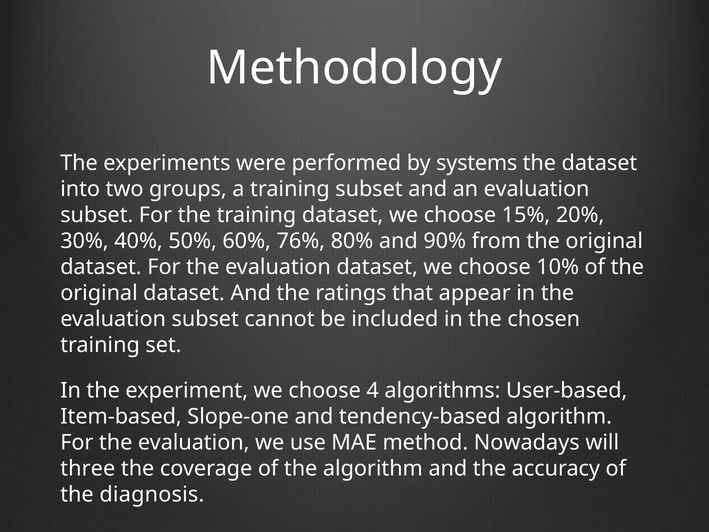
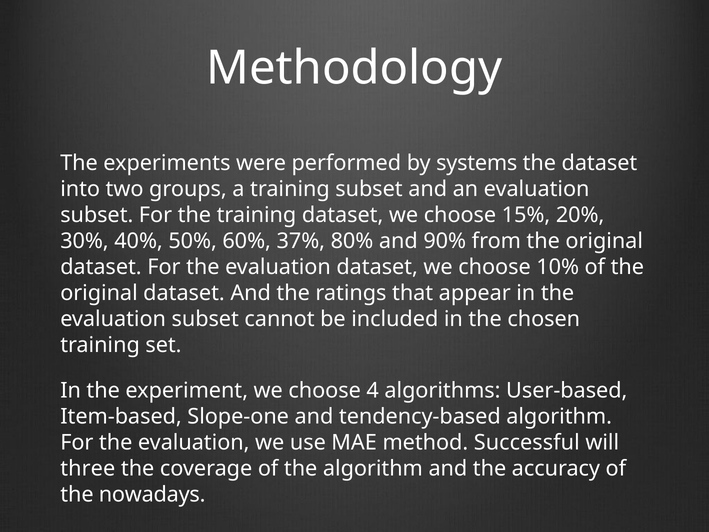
76%: 76% -> 37%
Nowadays: Nowadays -> Successful
diagnosis: diagnosis -> nowadays
